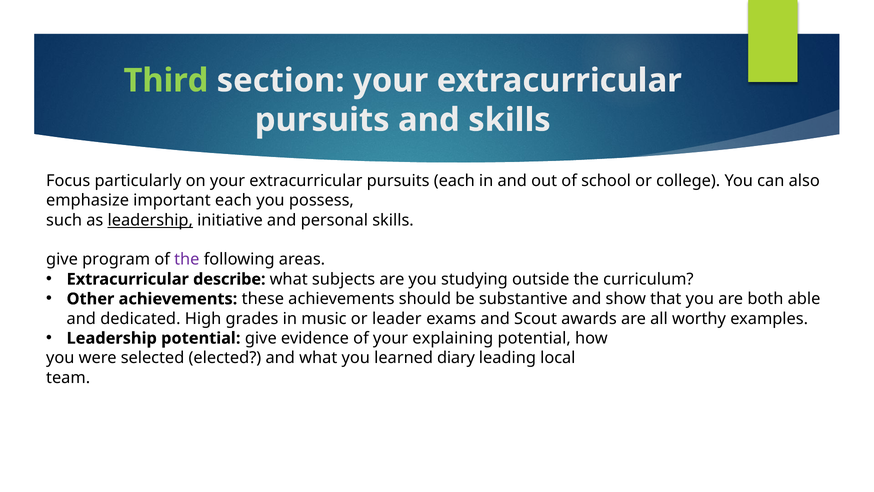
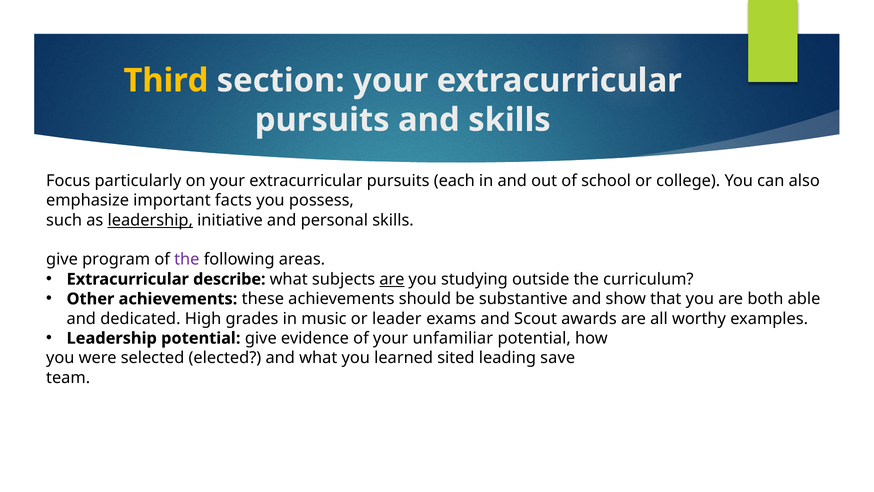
Third colour: light green -> yellow
important each: each -> facts
are at (392, 279) underline: none -> present
explaining: explaining -> unfamiliar
diary: diary -> sited
local: local -> save
